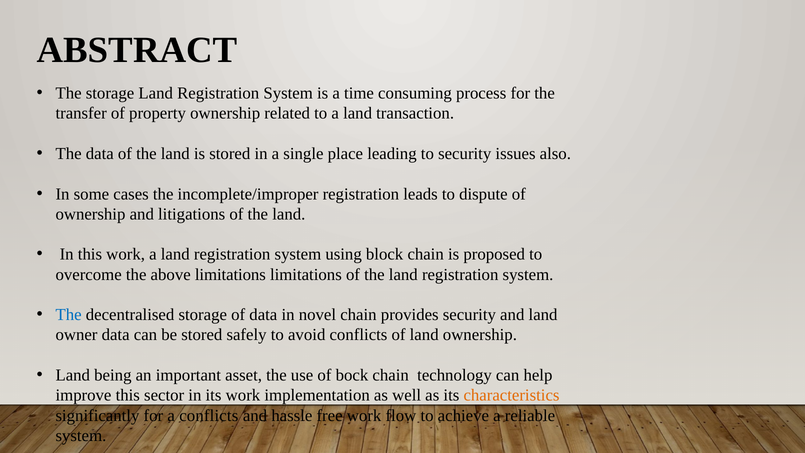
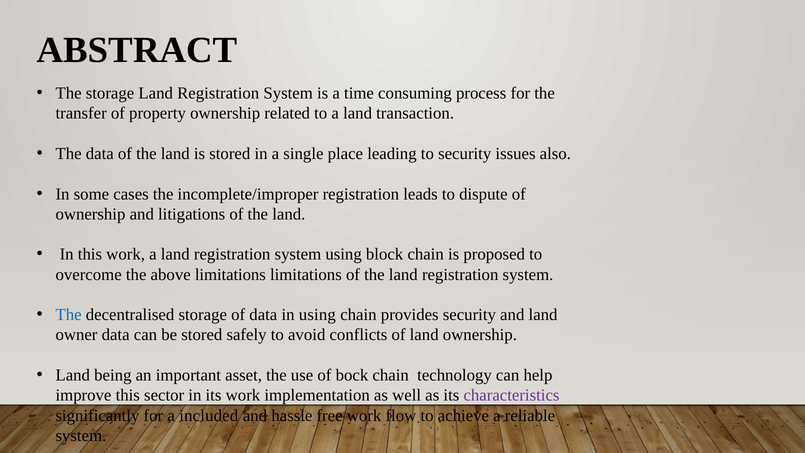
in novel: novel -> using
characteristics colour: orange -> purple
a conflicts: conflicts -> included
